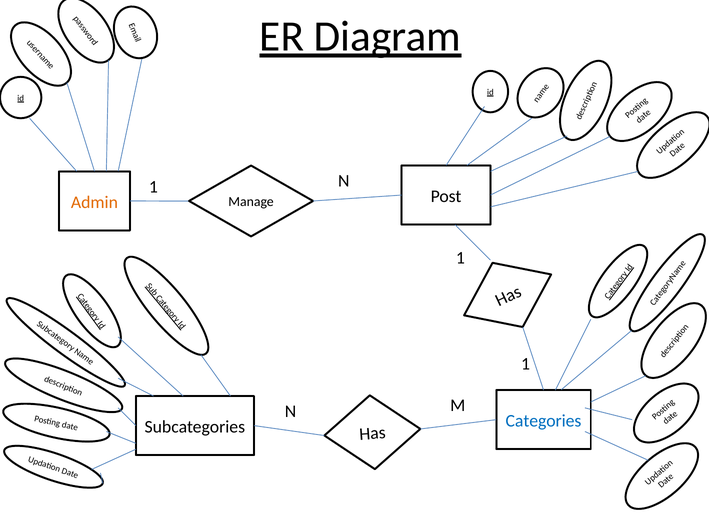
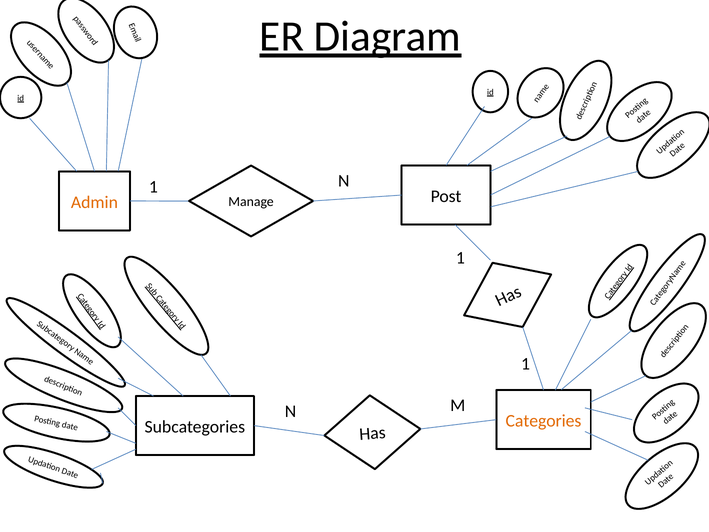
Categories colour: blue -> orange
